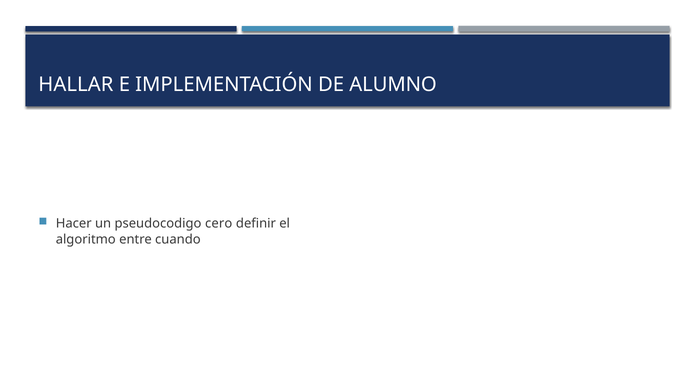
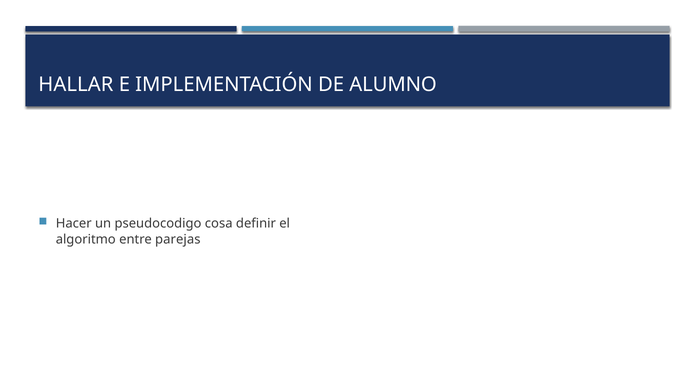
cero: cero -> cosa
cuando: cuando -> parejas
